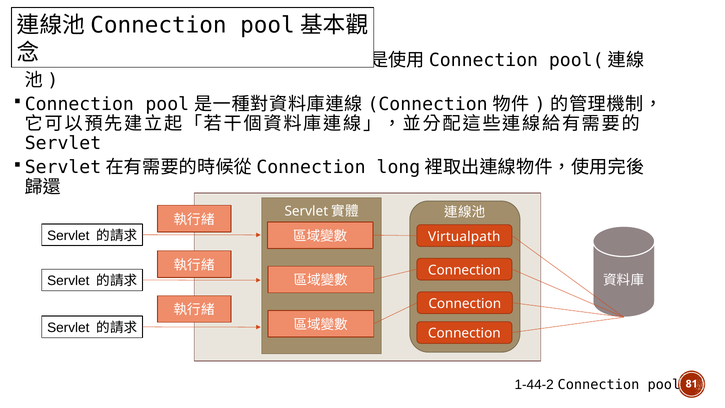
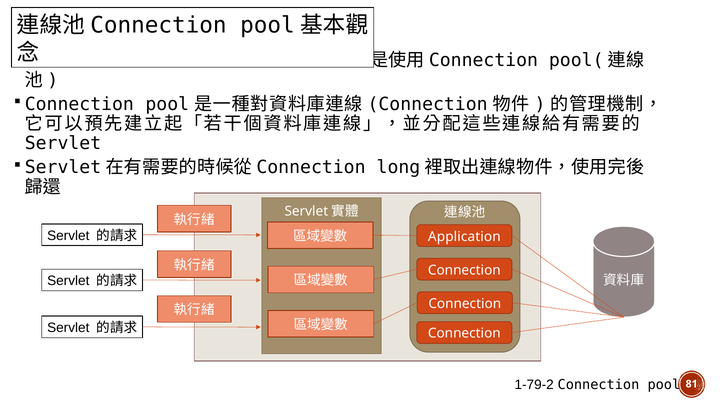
Virtualpath: Virtualpath -> Application
1-44-2: 1-44-2 -> 1-79-2
